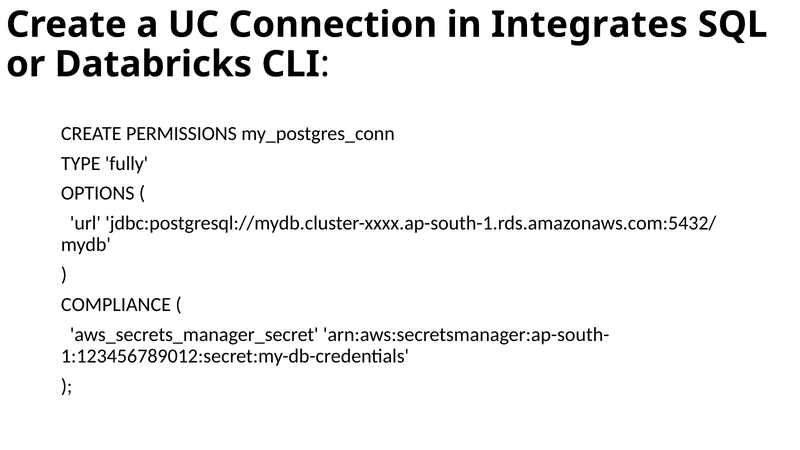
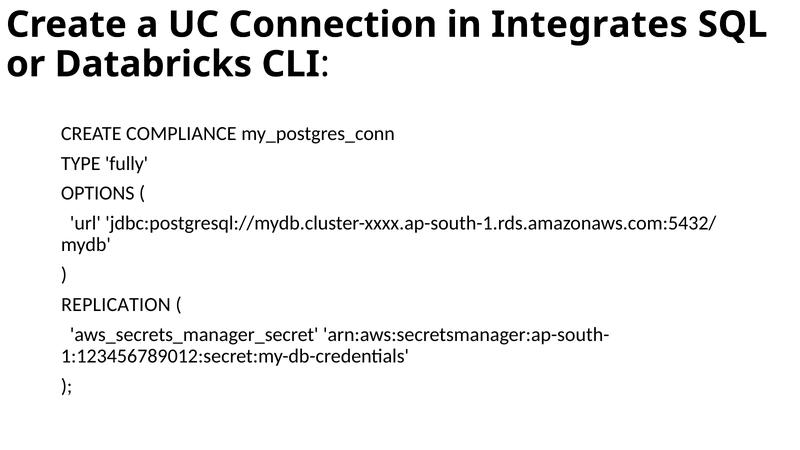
PERMISSIONS: PERMISSIONS -> COMPLIANCE
COMPLIANCE: COMPLIANCE -> REPLICATION
